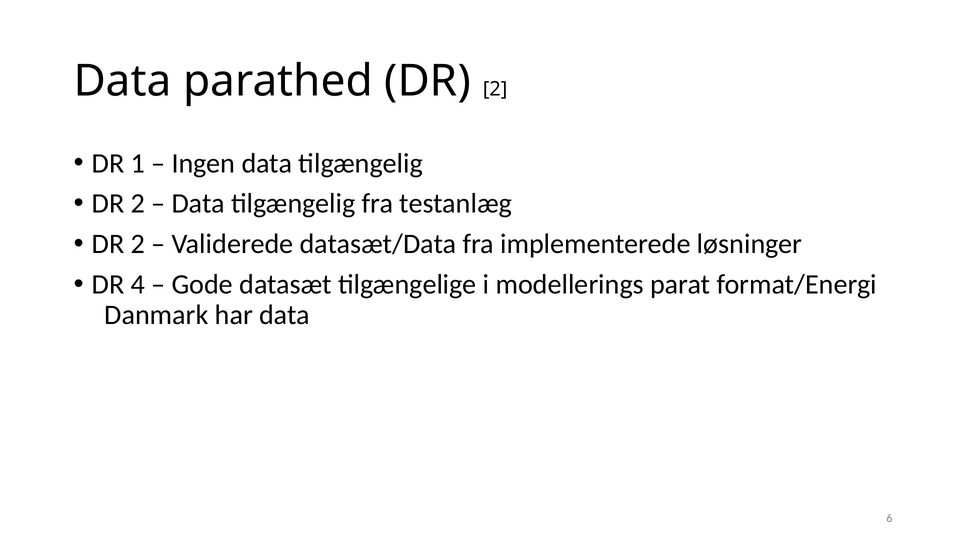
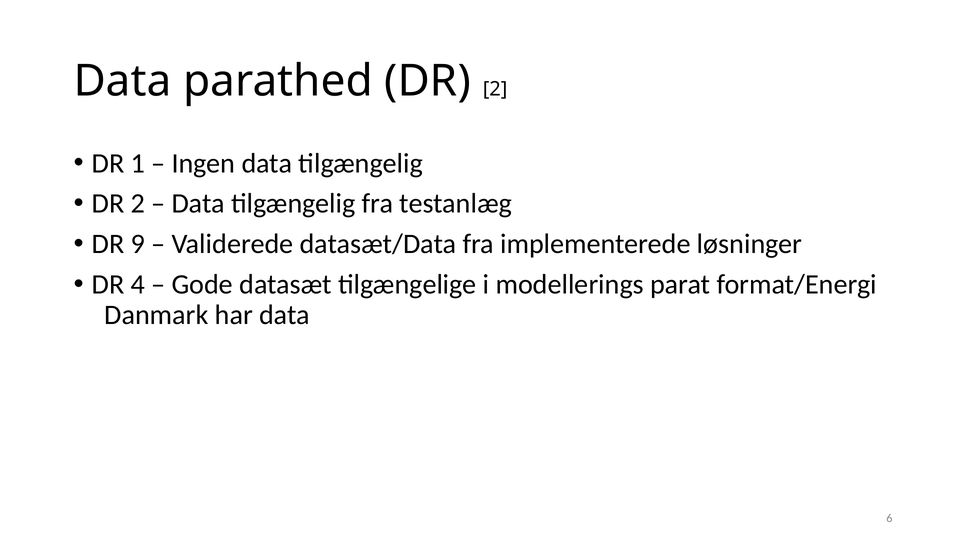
2 at (138, 244): 2 -> 9
